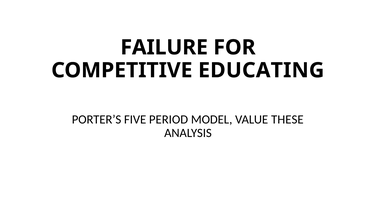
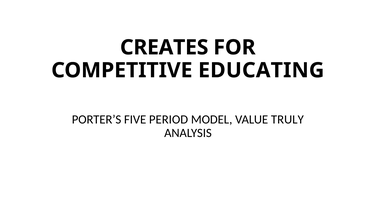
FAILURE: FAILURE -> CREATES
THESE: THESE -> TRULY
